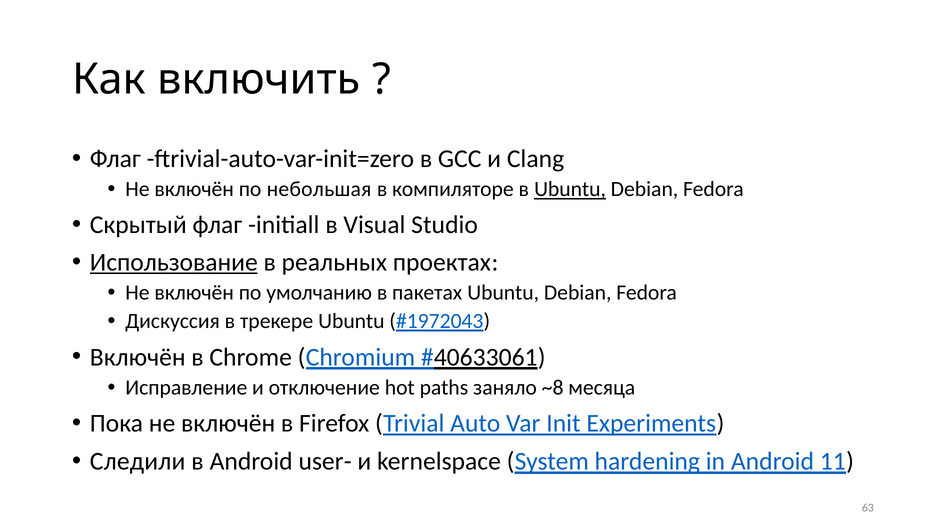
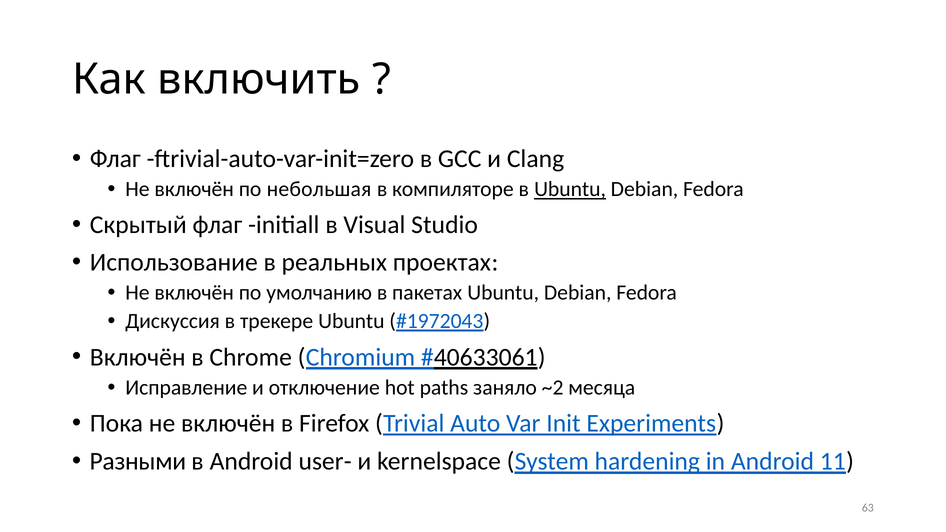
Использование underline: present -> none
~8: ~8 -> ~2
Следили: Следили -> Разными
